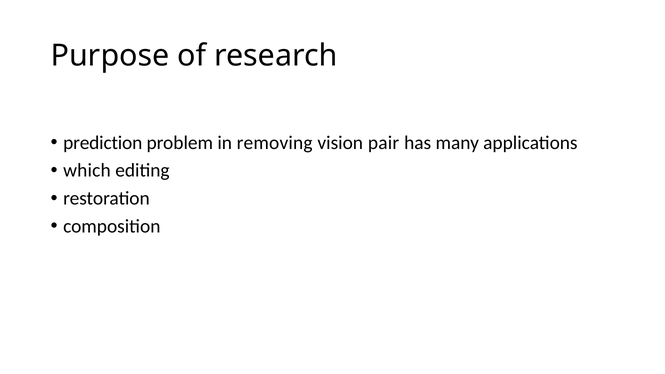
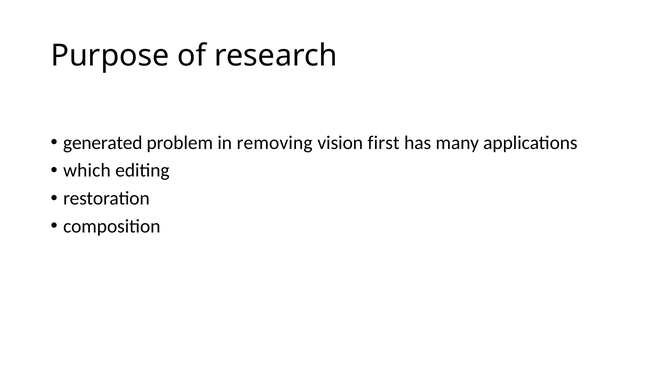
prediction: prediction -> generated
pair: pair -> first
